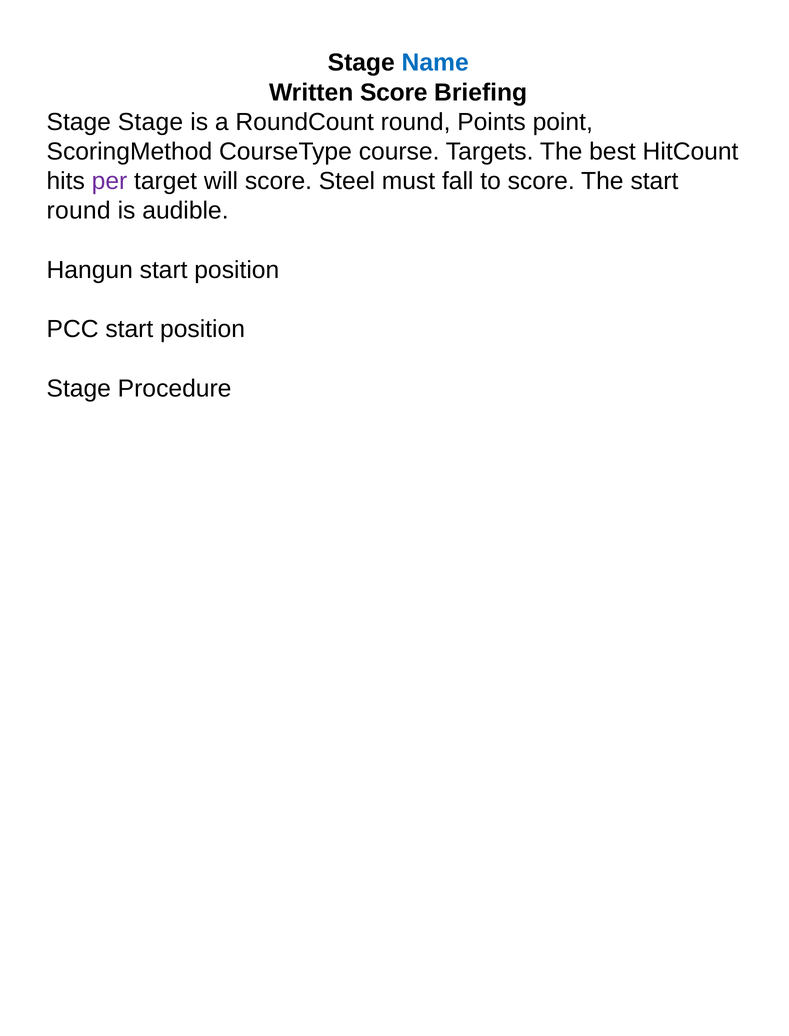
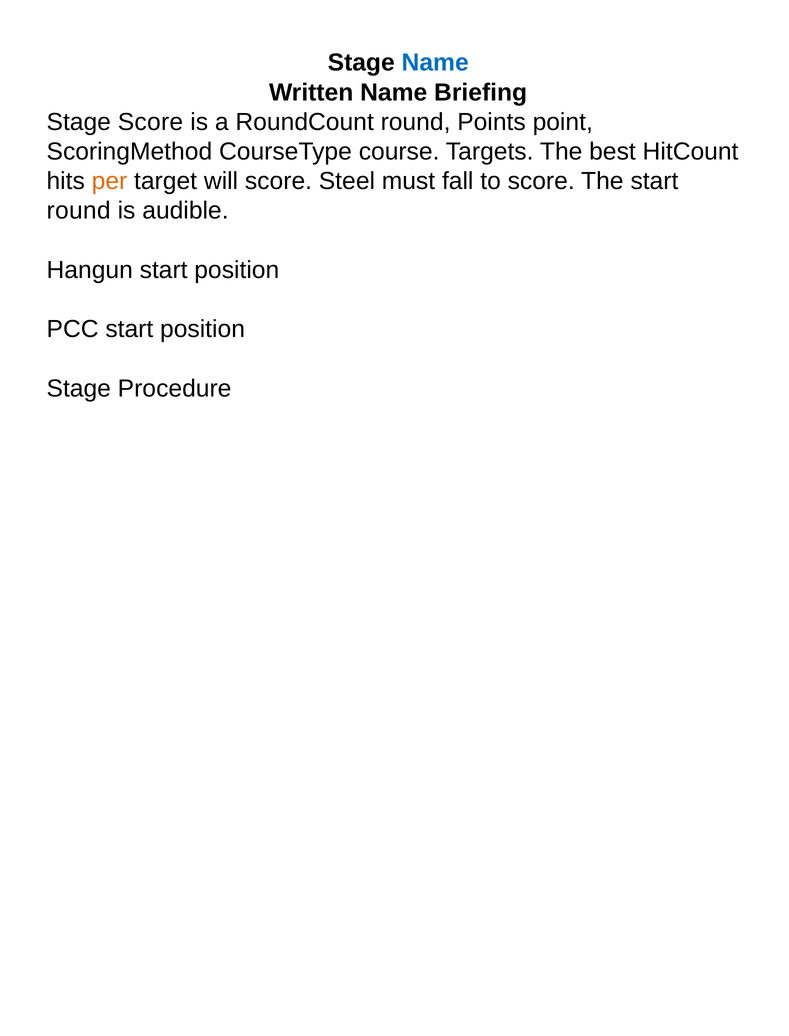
Written Score: Score -> Name
Stage Stage: Stage -> Score
per colour: purple -> orange
